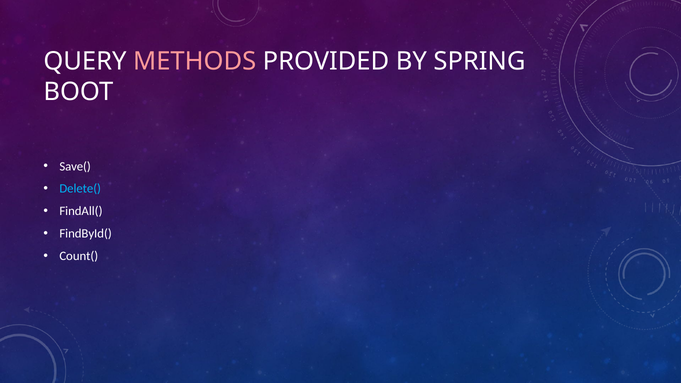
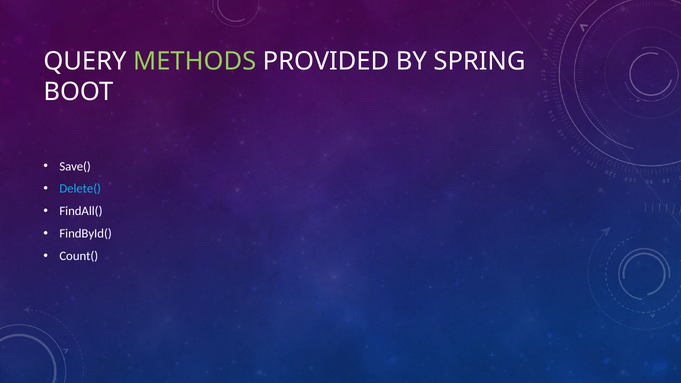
METHODS colour: pink -> light green
